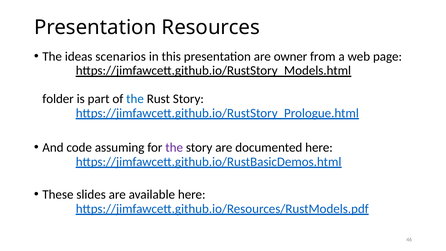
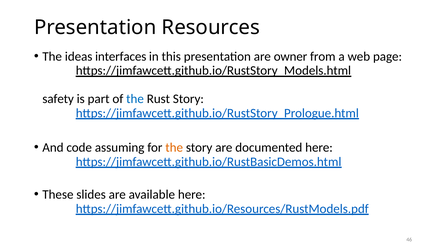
scenarios: scenarios -> interfaces
folder: folder -> safety
the at (174, 147) colour: purple -> orange
